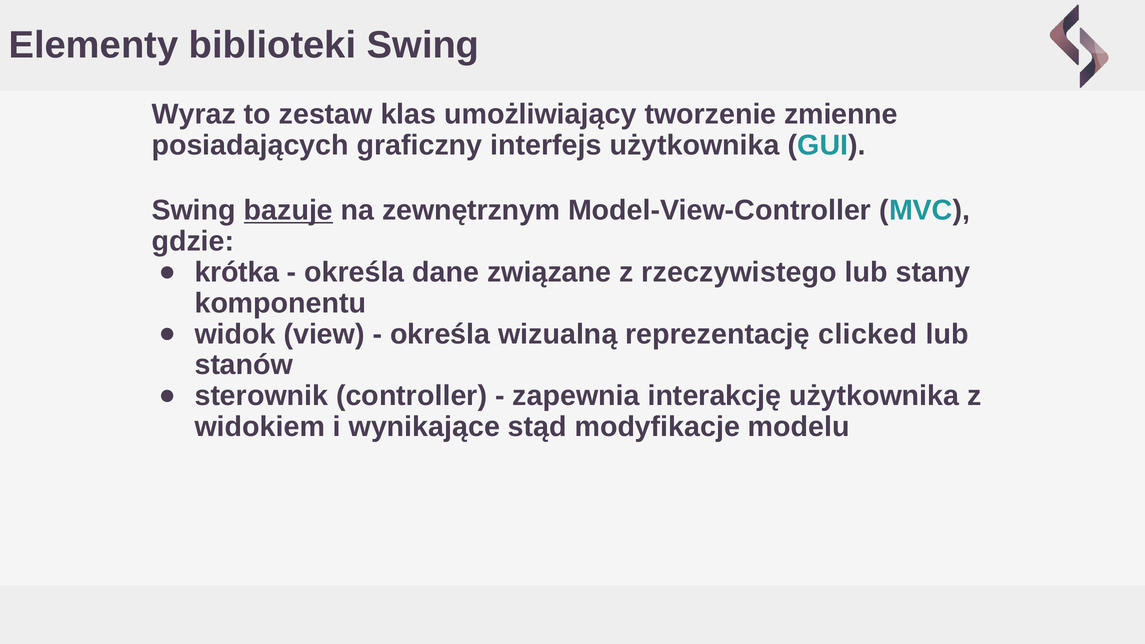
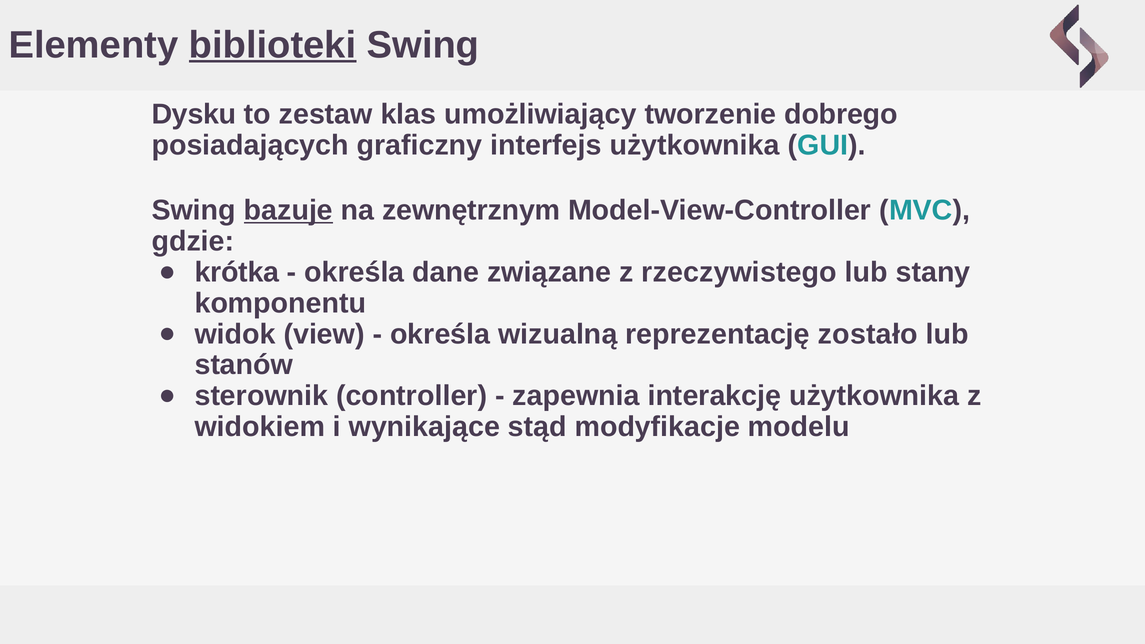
biblioteki underline: none -> present
Wyraz: Wyraz -> Dysku
zmienne: zmienne -> dobrego
clicked: clicked -> zostało
